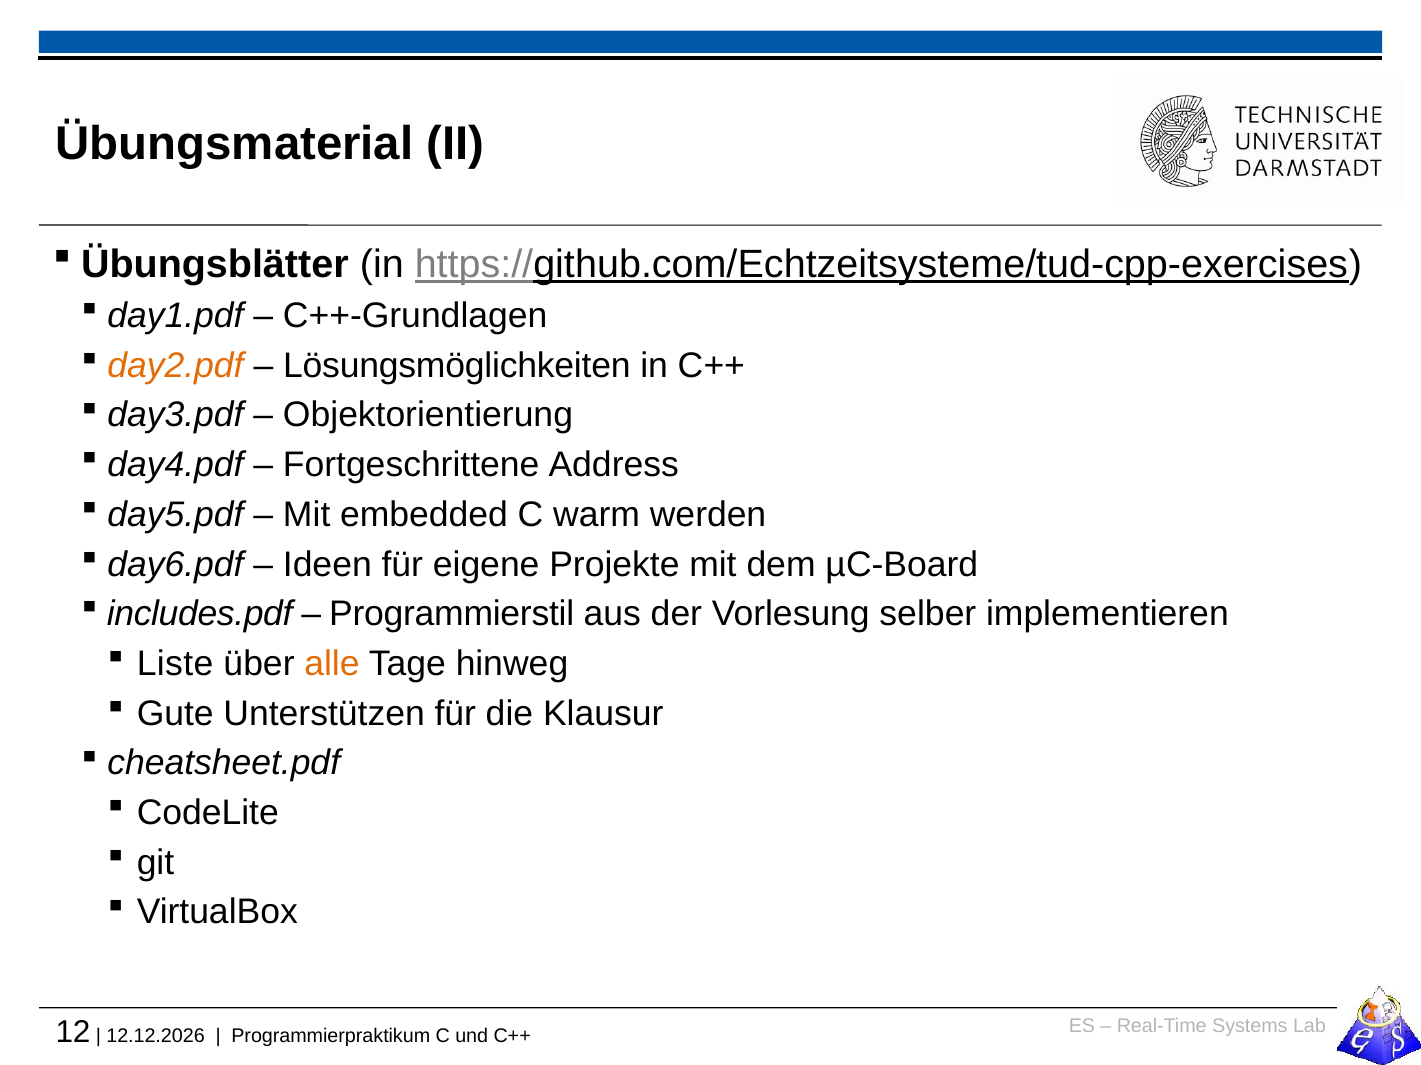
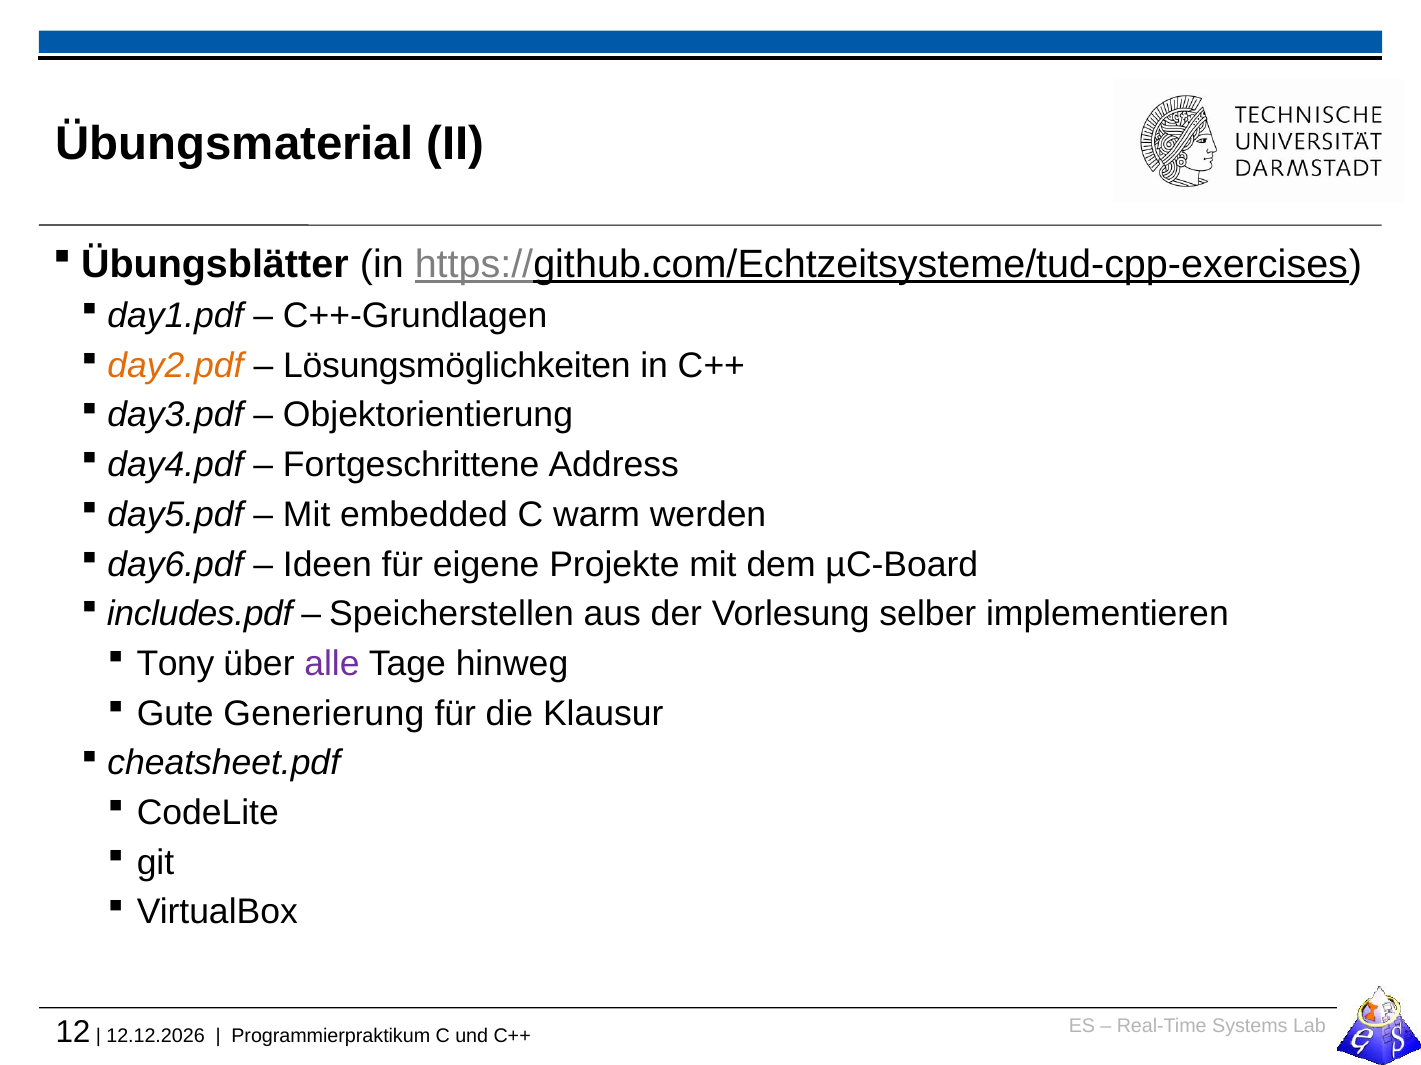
Programmierstil: Programmierstil -> Speicherstellen
Liste: Liste -> Tony
alle colour: orange -> purple
Unterstützen: Unterstützen -> Generierung
